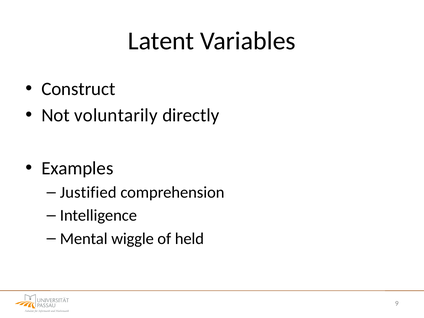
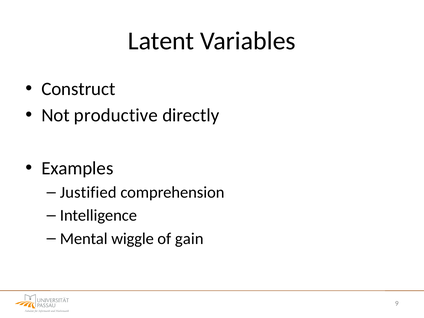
voluntarily: voluntarily -> productive
held: held -> gain
